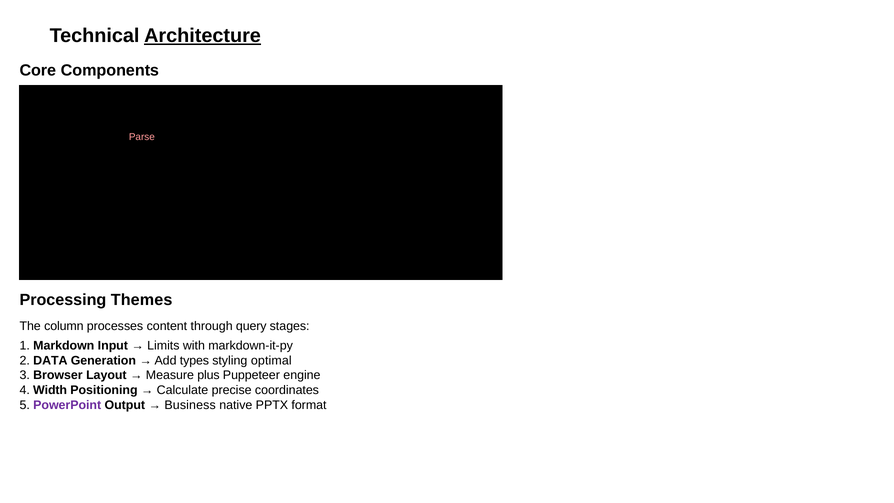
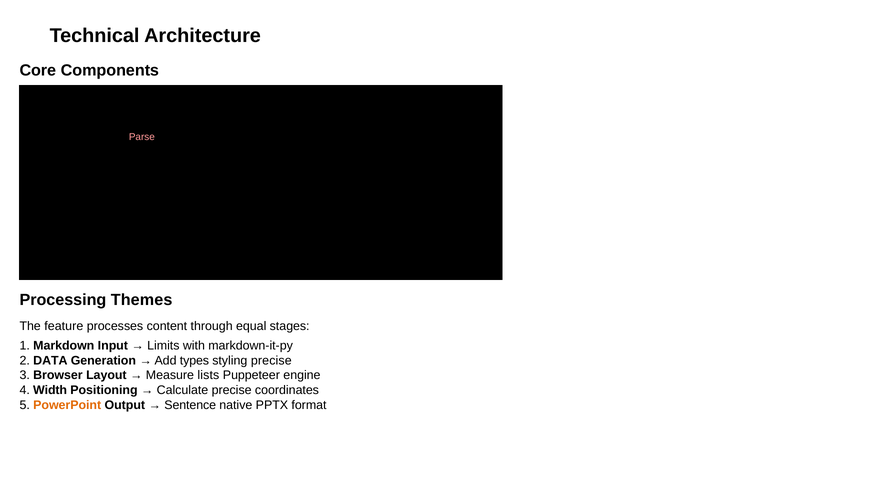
Architecture underline: present -> none
column: column -> feature
query: query -> equal
styling optimal: optimal -> precise
plus: plus -> lists
PowerPoint at (67, 405) colour: purple -> orange
Business: Business -> Sentence
